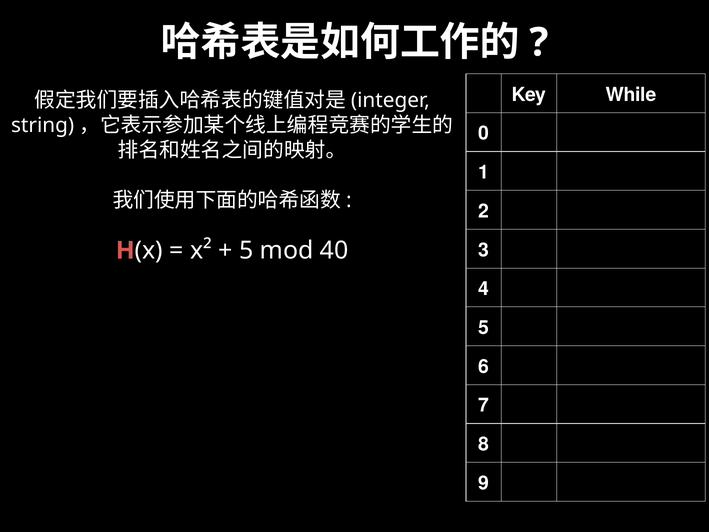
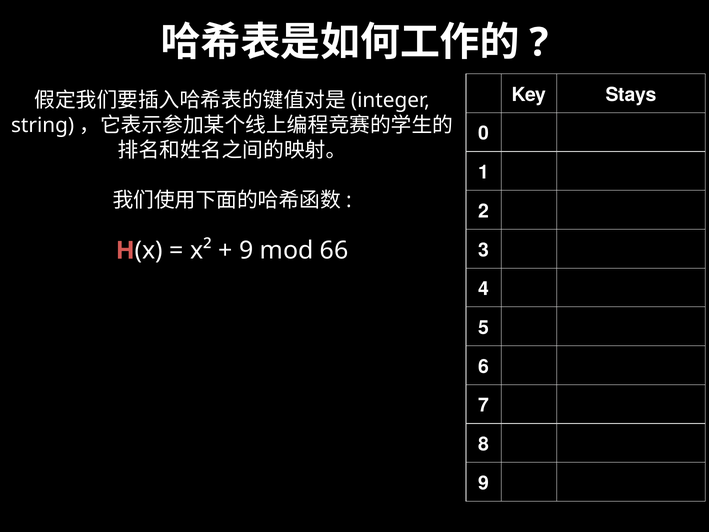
While: While -> Stays
5 at (246, 250): 5 -> 9
40: 40 -> 66
